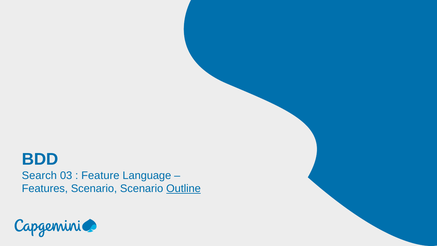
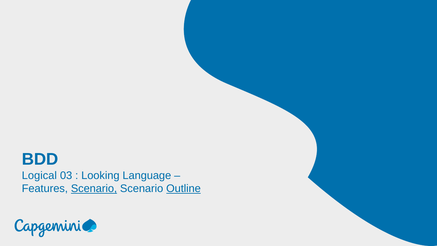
Search: Search -> Logical
Feature: Feature -> Looking
Scenario at (94, 188) underline: none -> present
